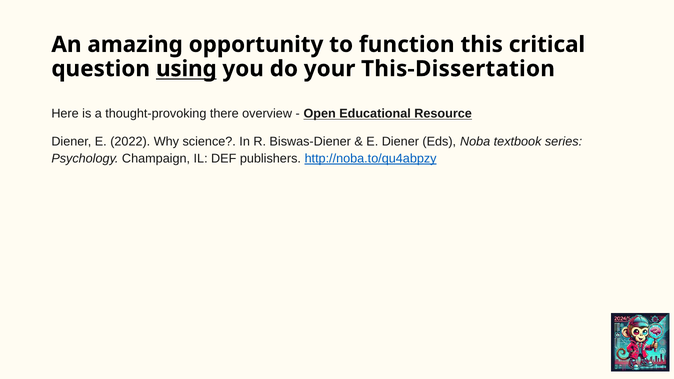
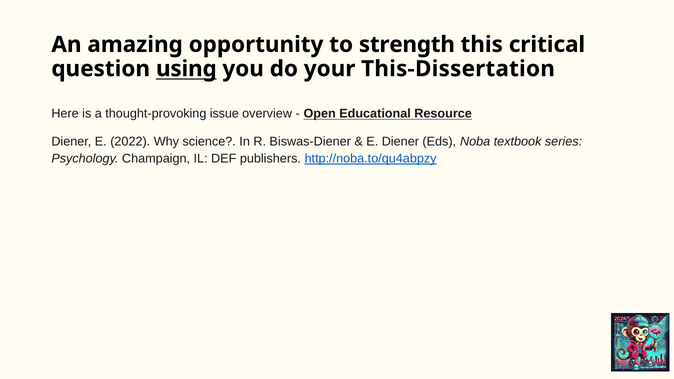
function: function -> strength
there: there -> issue
